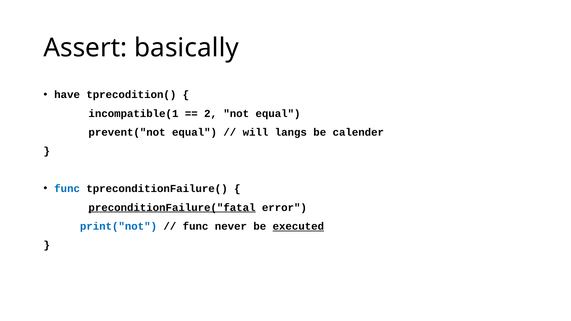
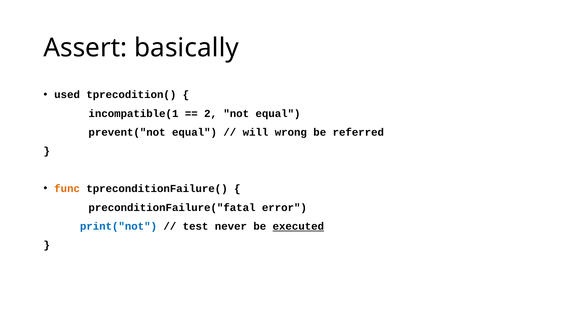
have: have -> used
langs: langs -> wrong
calender: calender -> referred
func at (67, 189) colour: blue -> orange
preconditionFailure("fatal underline: present -> none
func at (196, 226): func -> test
